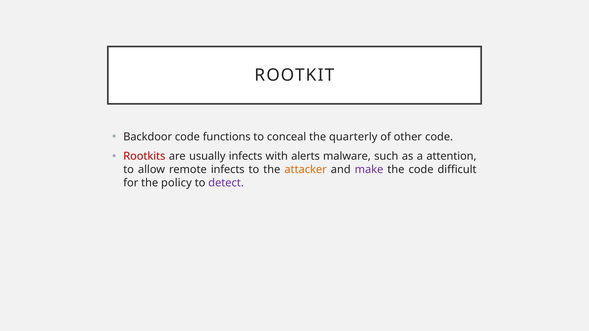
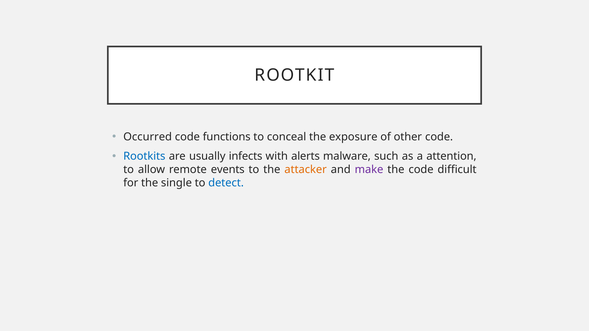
Backdoor: Backdoor -> Occurred
quarterly: quarterly -> exposure
Rootkits colour: red -> blue
remote infects: infects -> events
policy: policy -> single
detect colour: purple -> blue
